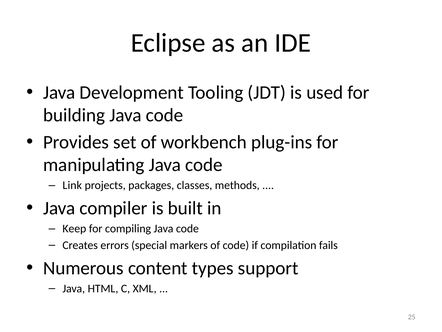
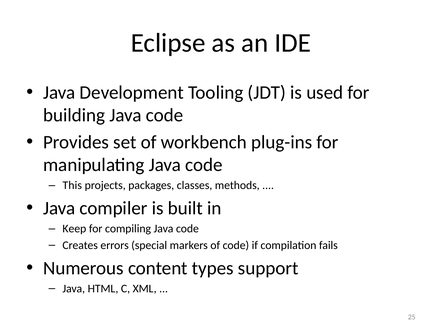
Link: Link -> This
